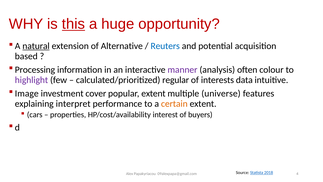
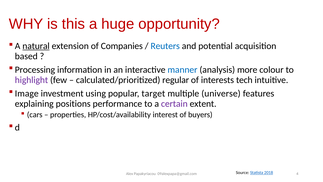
this underline: present -> none
Alternative: Alternative -> Companies
manner colour: purple -> blue
often: often -> more
data: data -> tech
cover: cover -> using
popular extent: extent -> target
interpret: interpret -> positions
certain colour: orange -> purple
